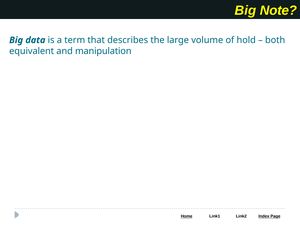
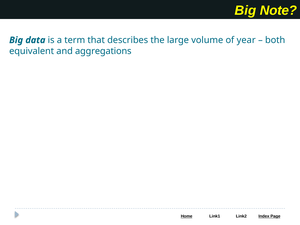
hold: hold -> year
manipulation: manipulation -> aggregations
